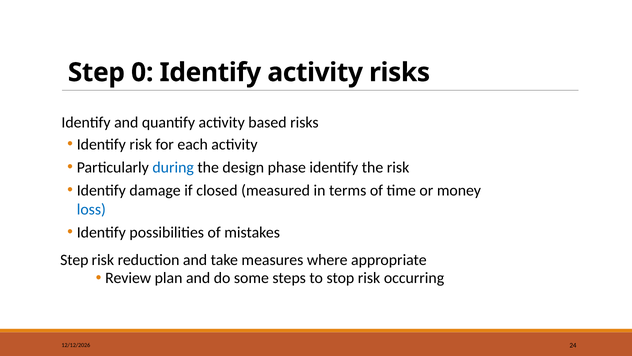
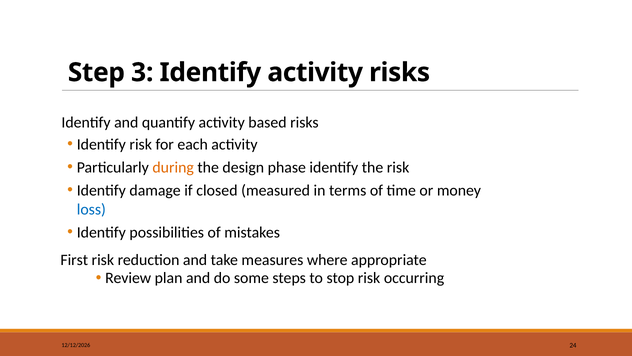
0: 0 -> 3
during colour: blue -> orange
Step at (74, 259): Step -> First
